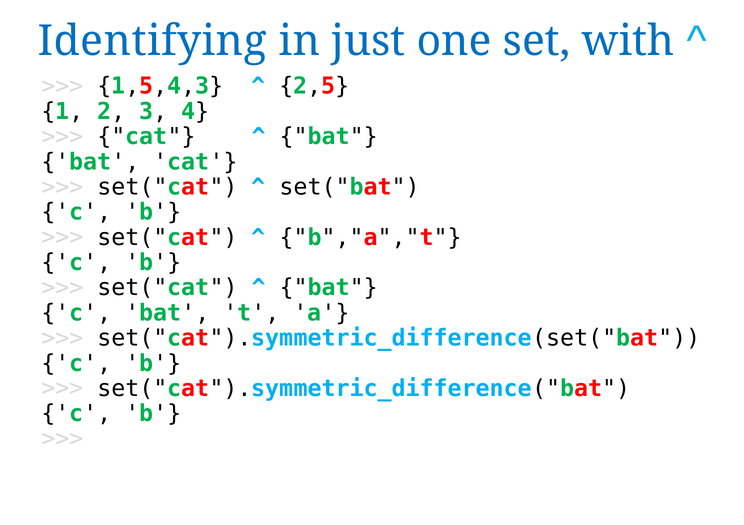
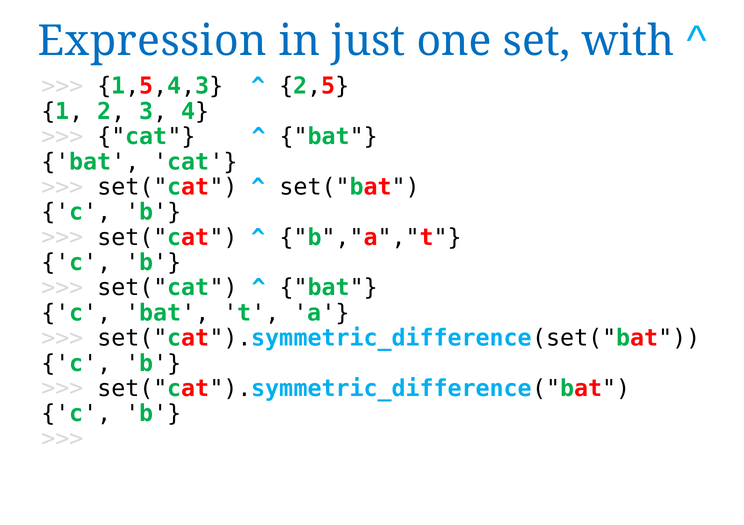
Identifying: Identifying -> Expression
